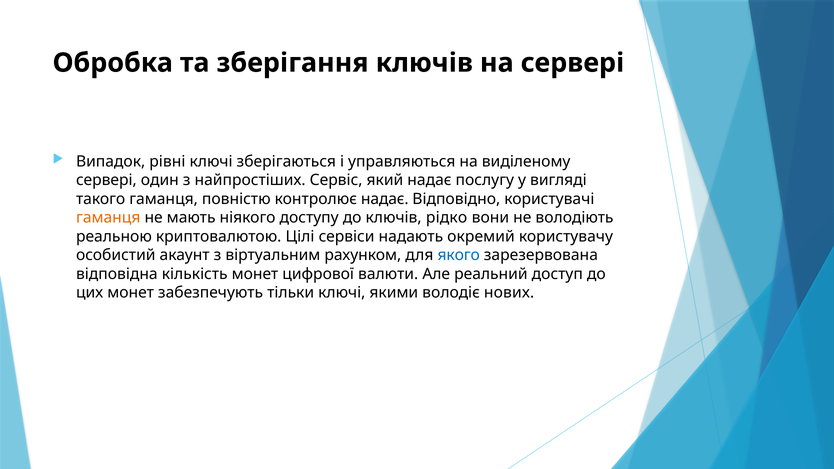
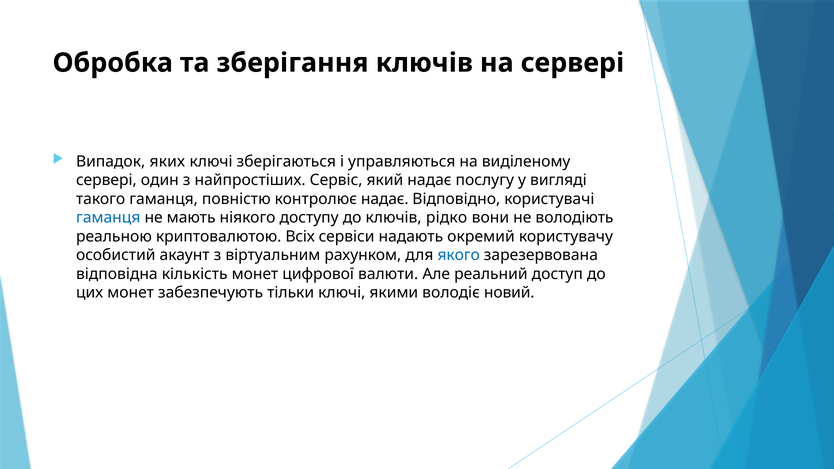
рівні: рівні -> яких
гаманця at (108, 218) colour: orange -> blue
Цілі: Цілі -> Всіх
нових: нових -> новий
